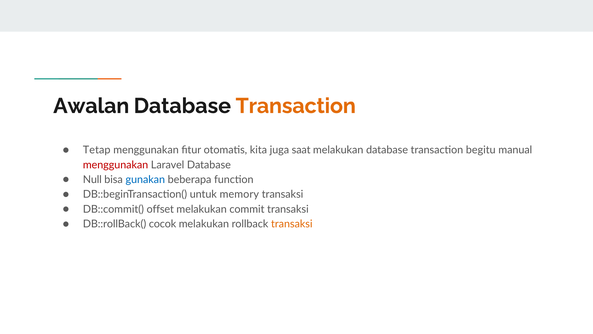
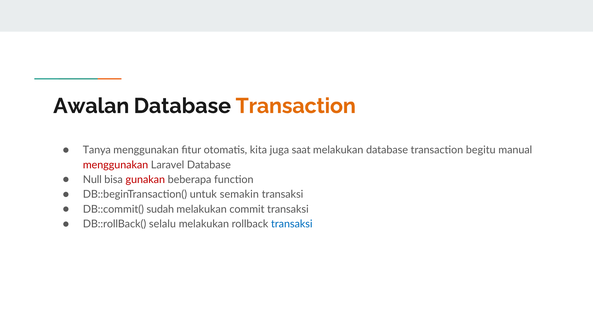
Tetap: Tetap -> Tanya
gunakan colour: blue -> red
memory: memory -> semakin
offset: offset -> sudah
cocok: cocok -> selalu
transaksi at (292, 224) colour: orange -> blue
